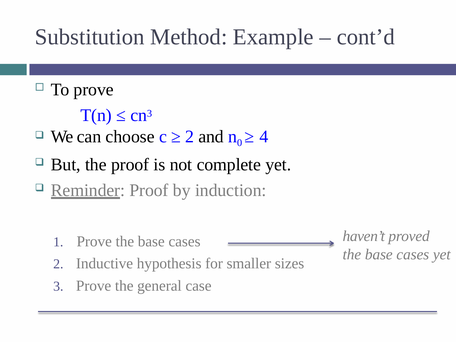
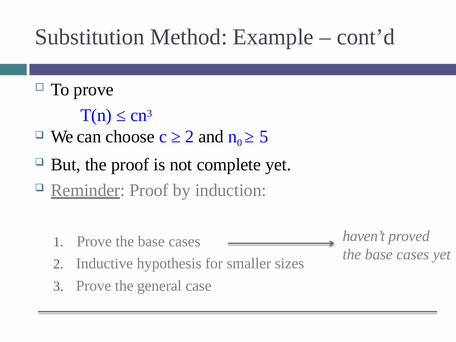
4: 4 -> 5
